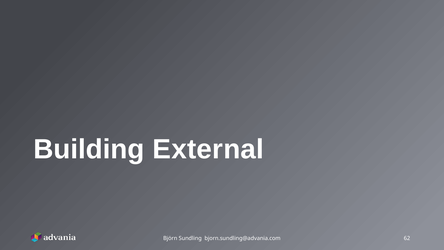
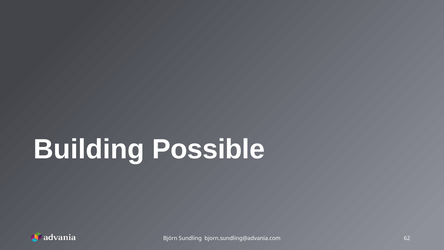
External: External -> Possible
